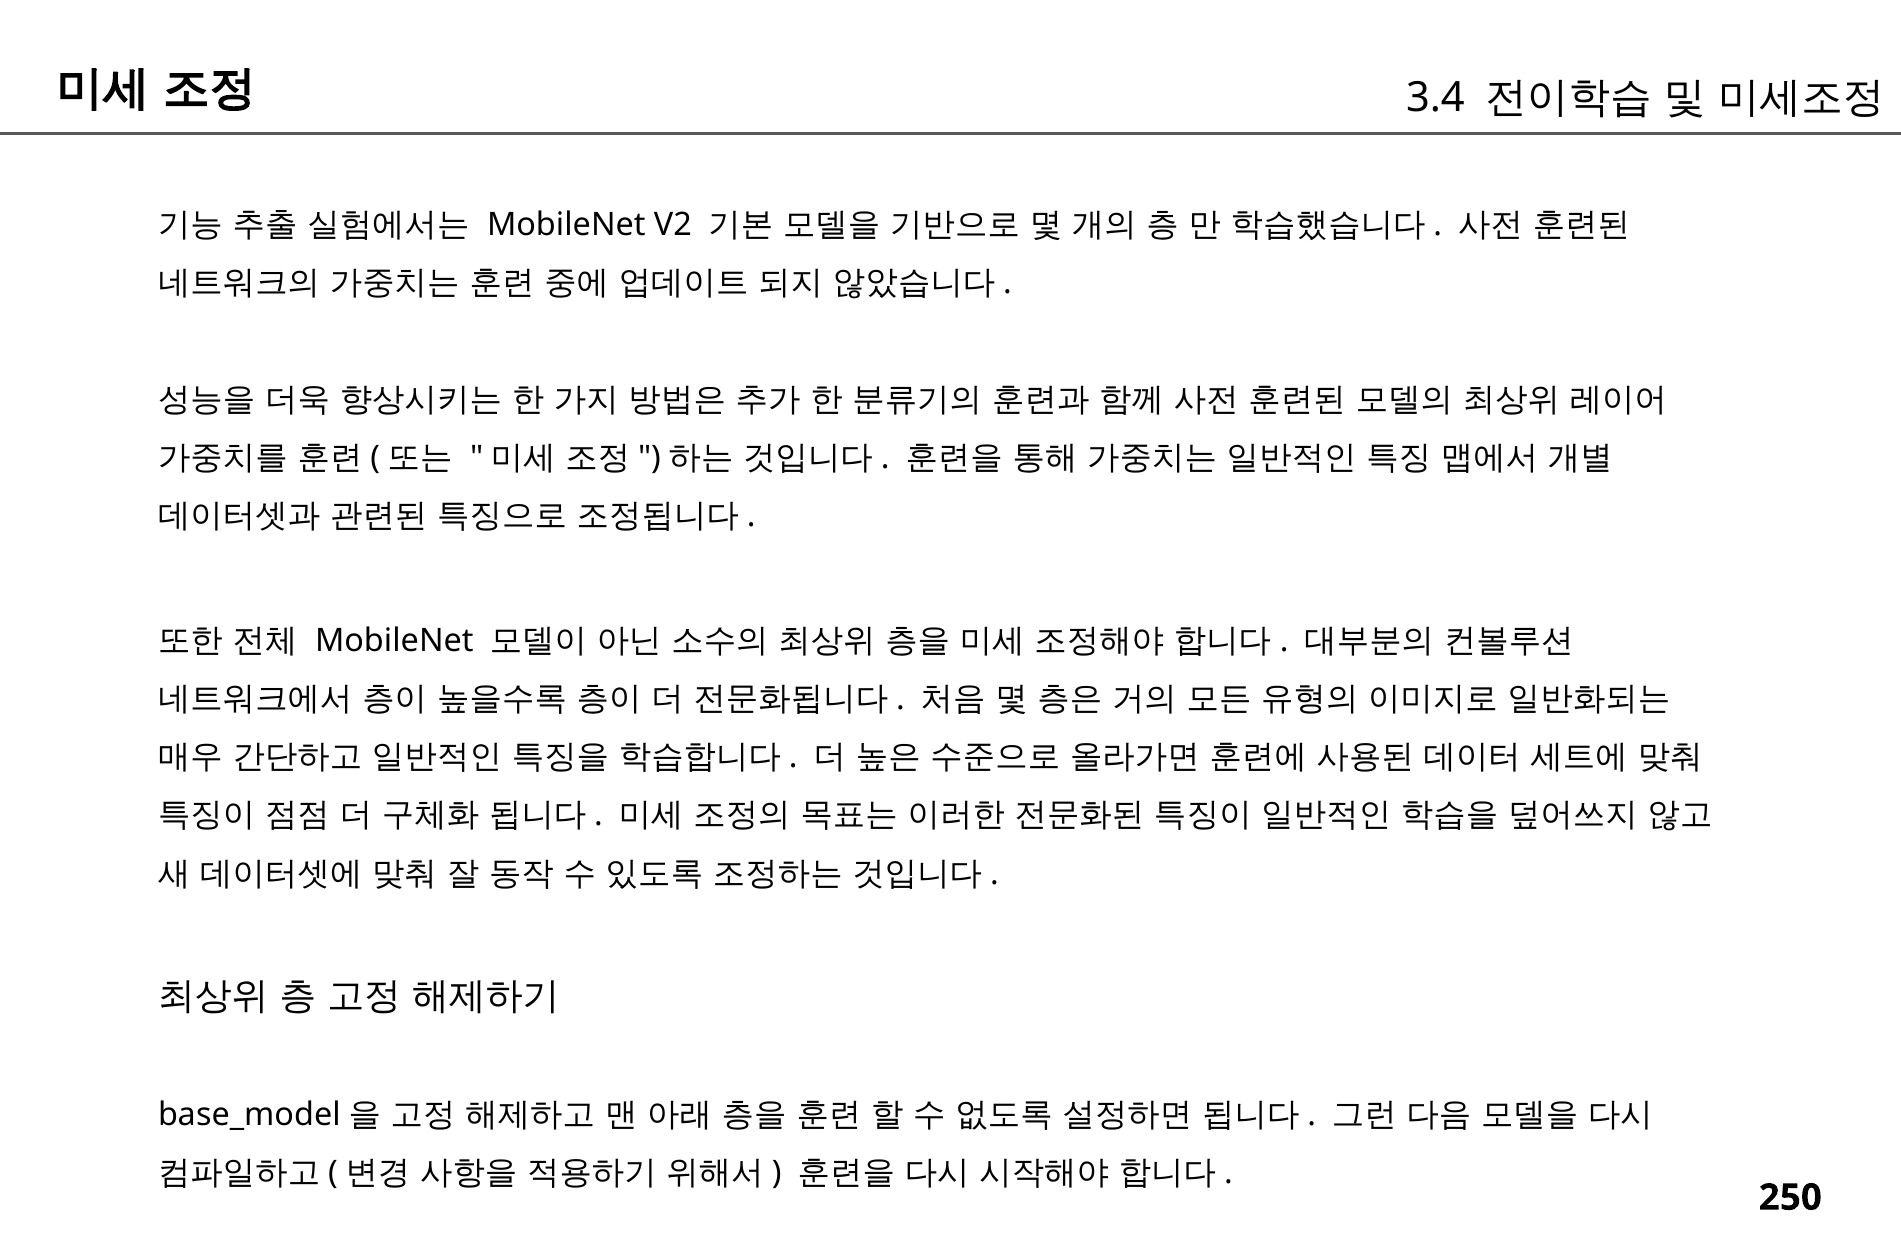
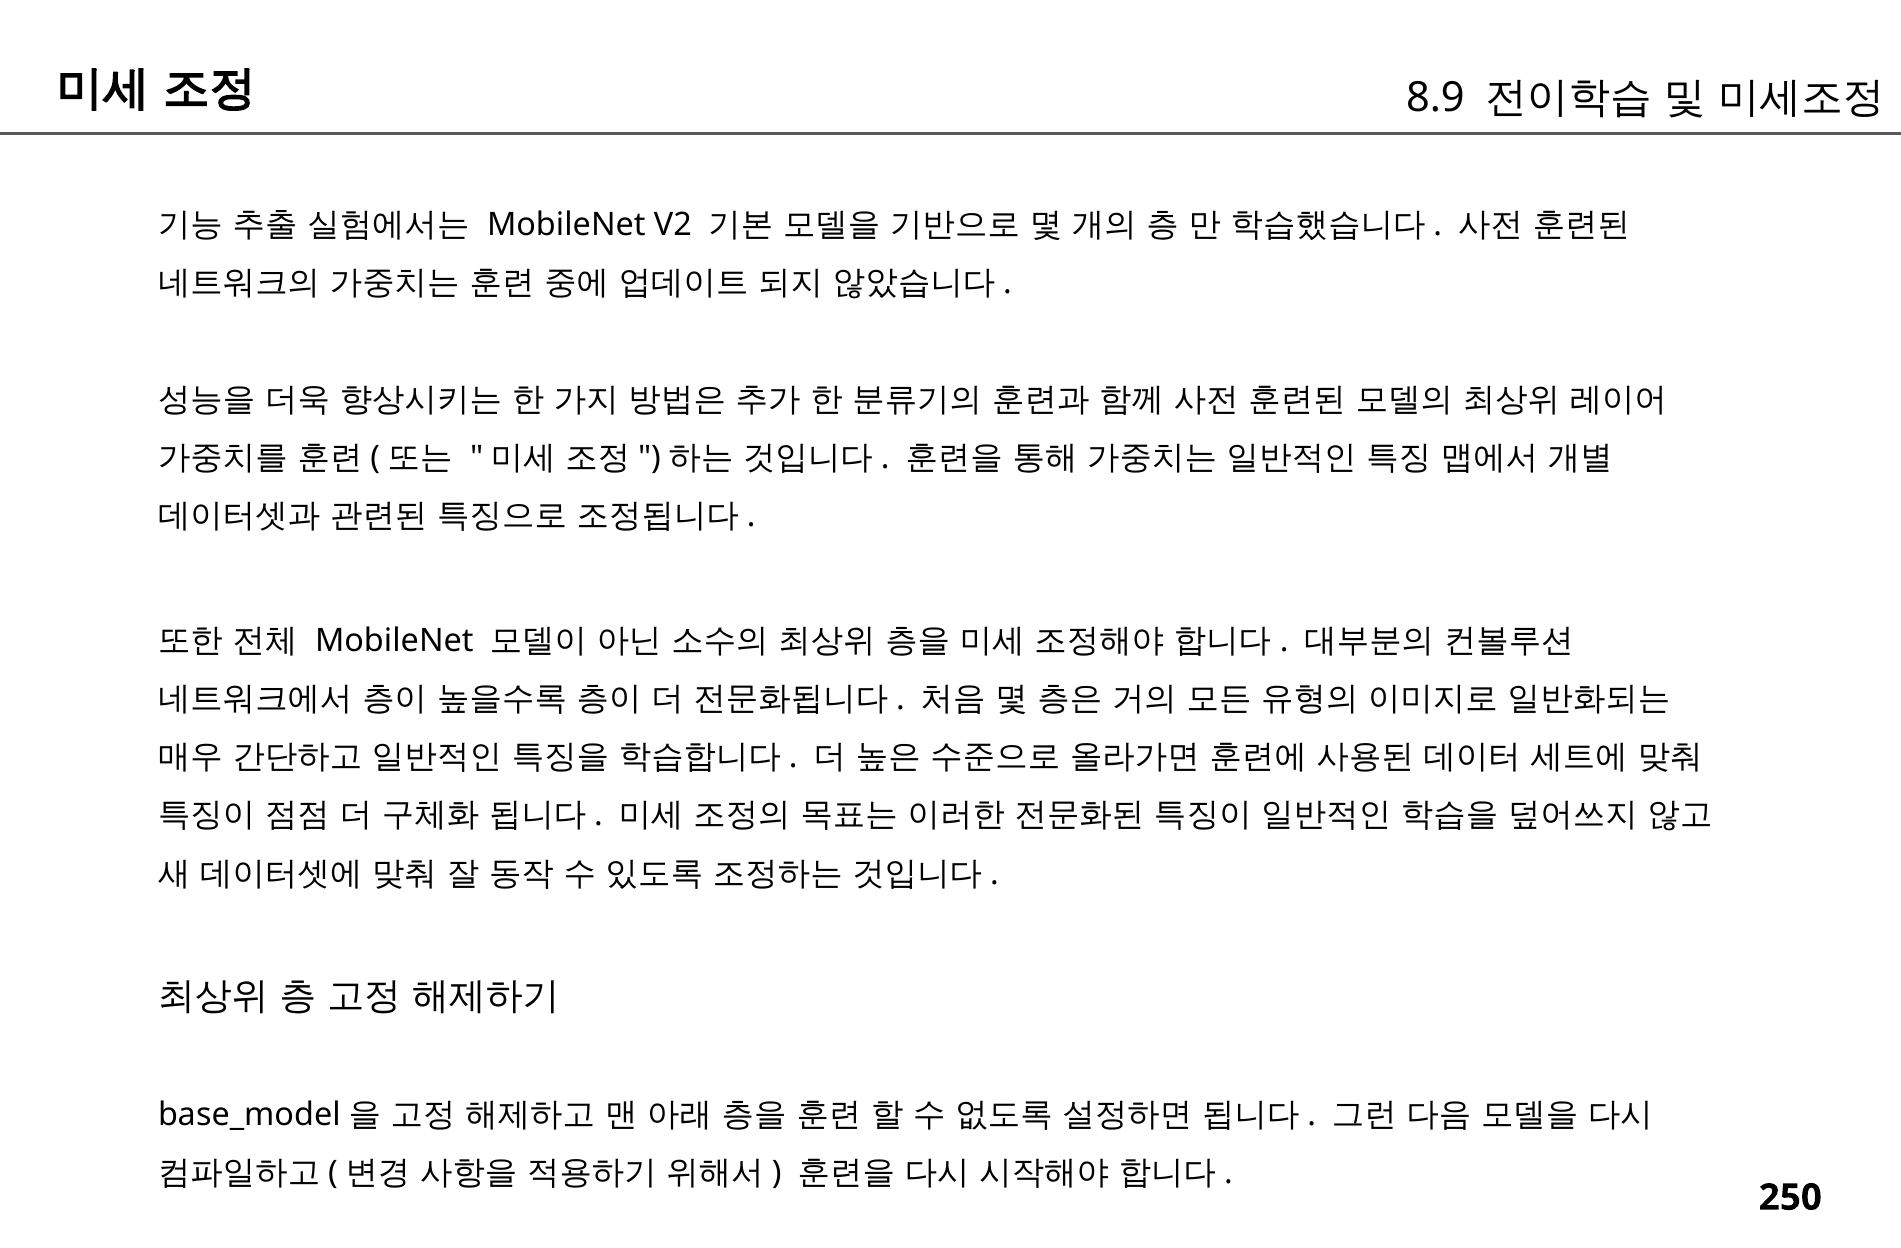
3.4: 3.4 -> 8.9
